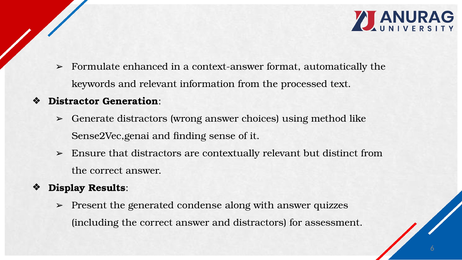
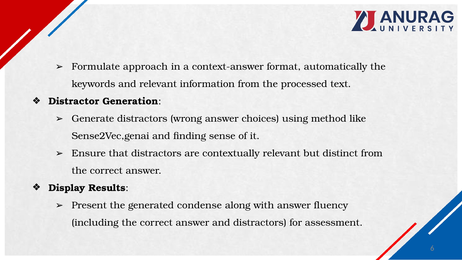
enhanced: enhanced -> approach
quizzes: quizzes -> fluency
